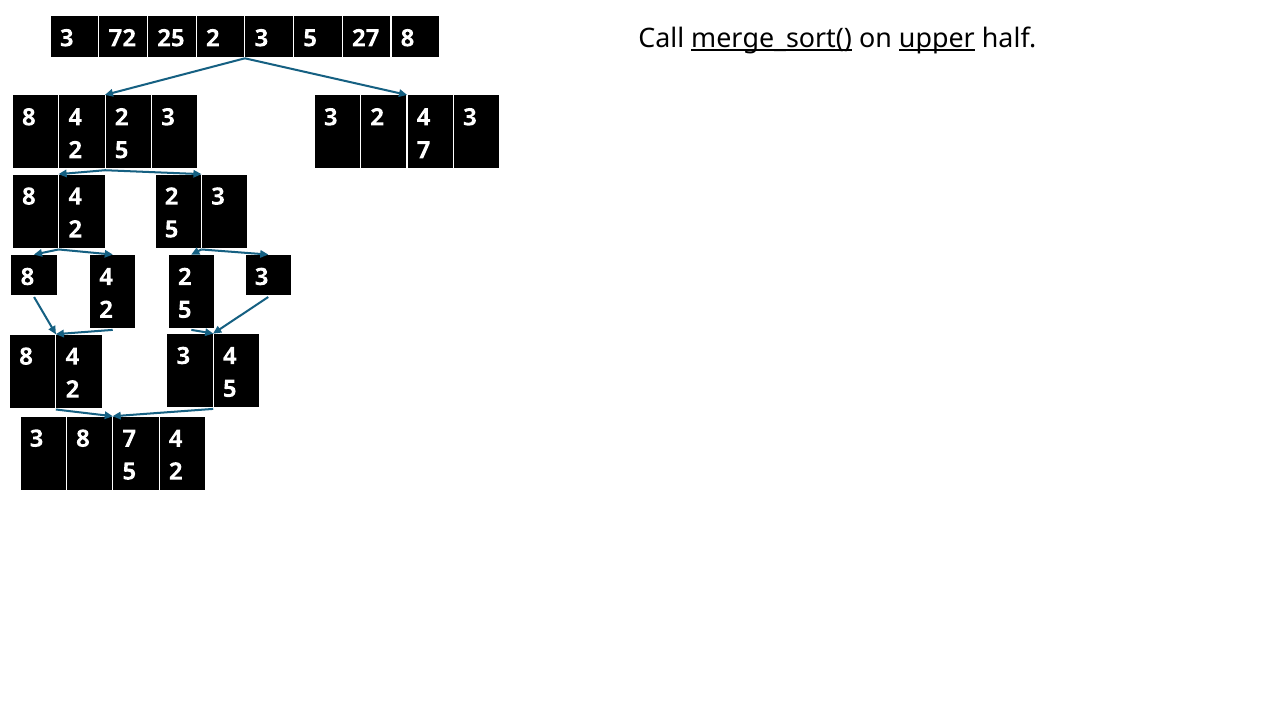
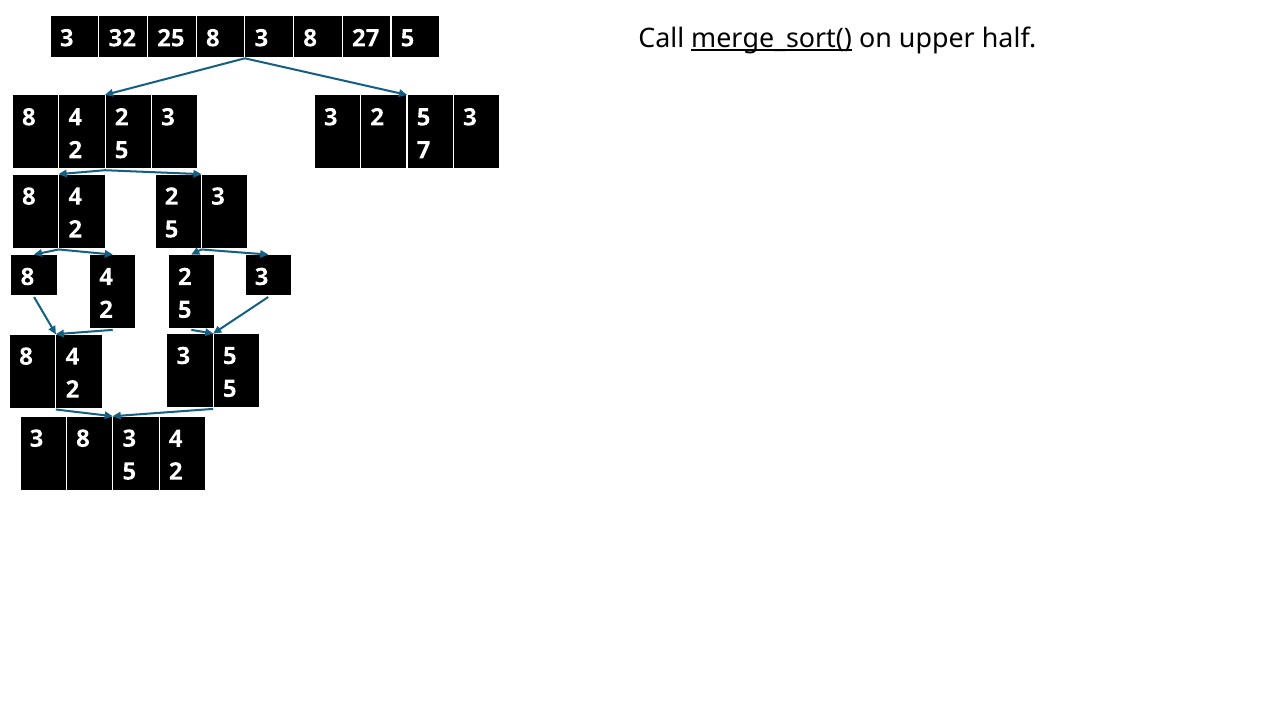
upper underline: present -> none
72: 72 -> 32
25 2: 2 -> 8
5 at (310, 38): 5 -> 8
27 8: 8 -> 5
4 at (424, 118): 4 -> 5
4 at (230, 356): 4 -> 5
3 8 7: 7 -> 3
